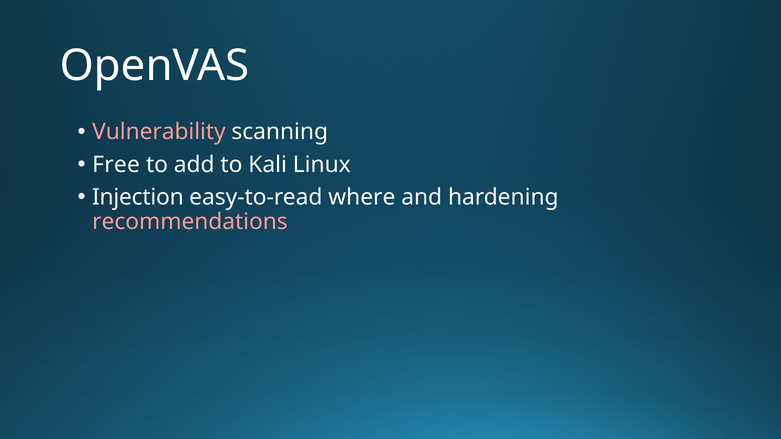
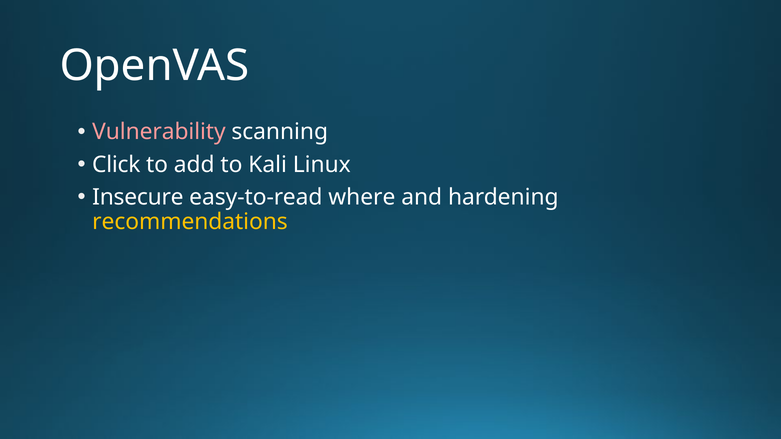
Free: Free -> Click
Injection: Injection -> Insecure
recommendations colour: pink -> yellow
